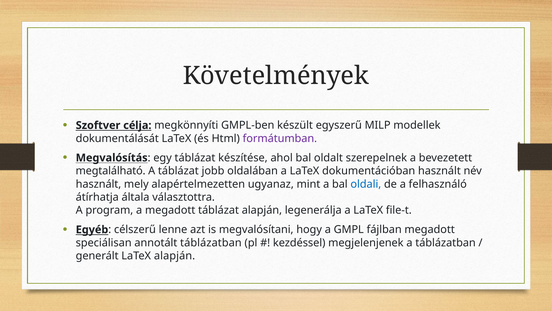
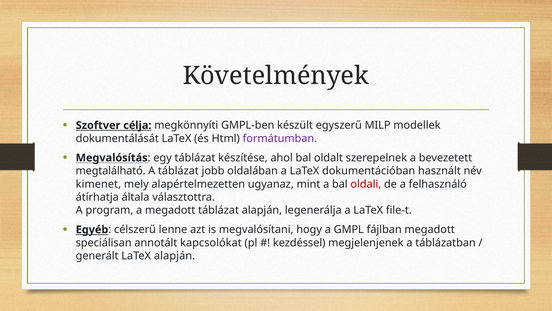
használt at (98, 184): használt -> kimenet
oldali colour: blue -> red
annotált táblázatban: táblázatban -> kapcsolókat
